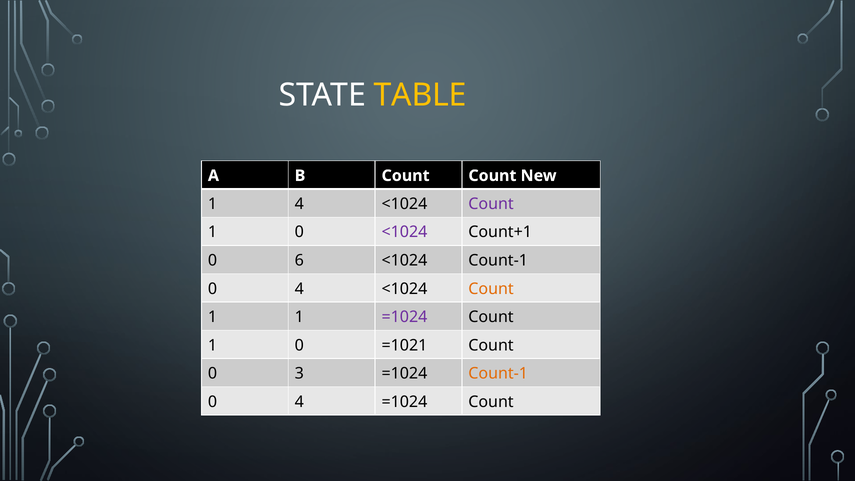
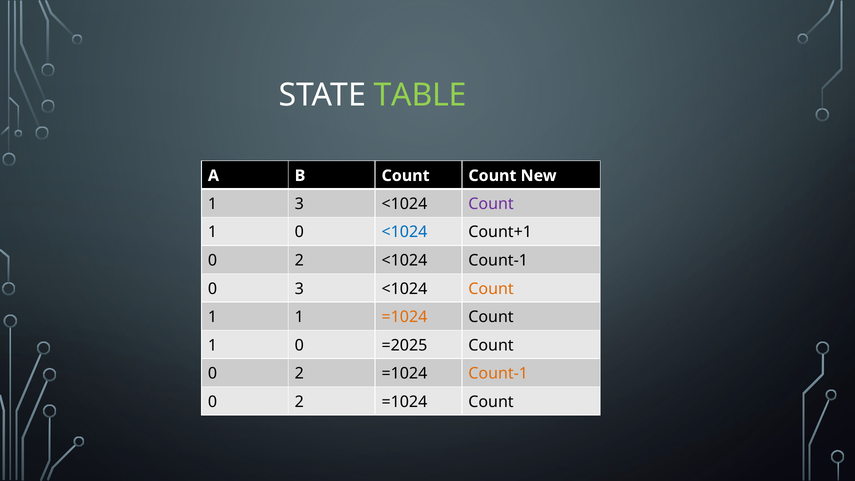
TABLE colour: yellow -> light green
1 4: 4 -> 3
<1024 at (404, 232) colour: purple -> blue
6 at (299, 260): 6 -> 2
4 at (299, 289): 4 -> 3
=1024 at (404, 317) colour: purple -> orange
=1021: =1021 -> =2025
3 at (299, 373): 3 -> 2
4 at (299, 402): 4 -> 2
